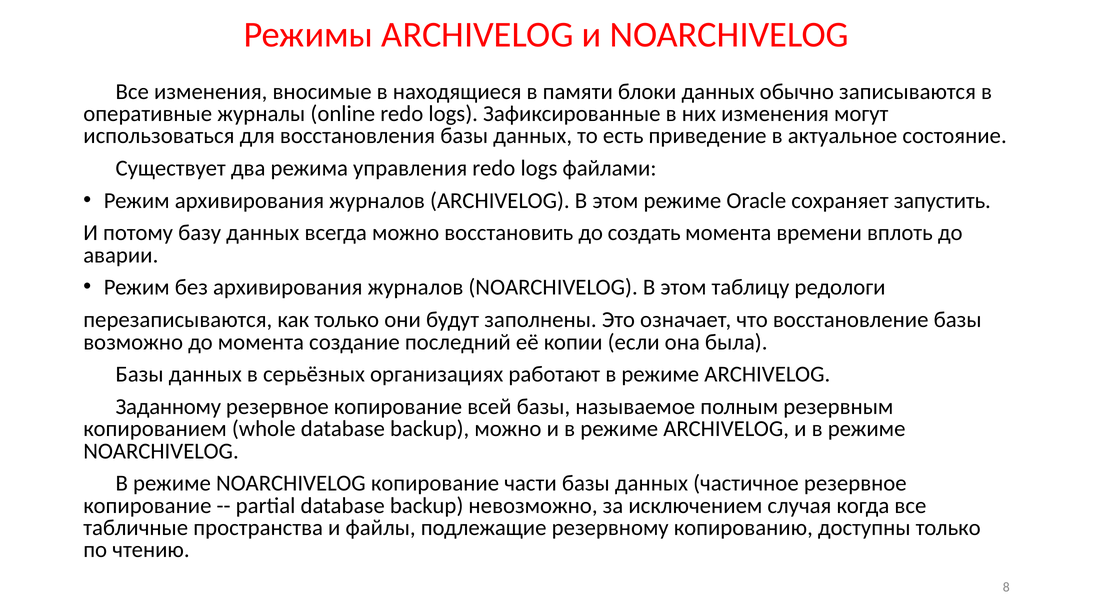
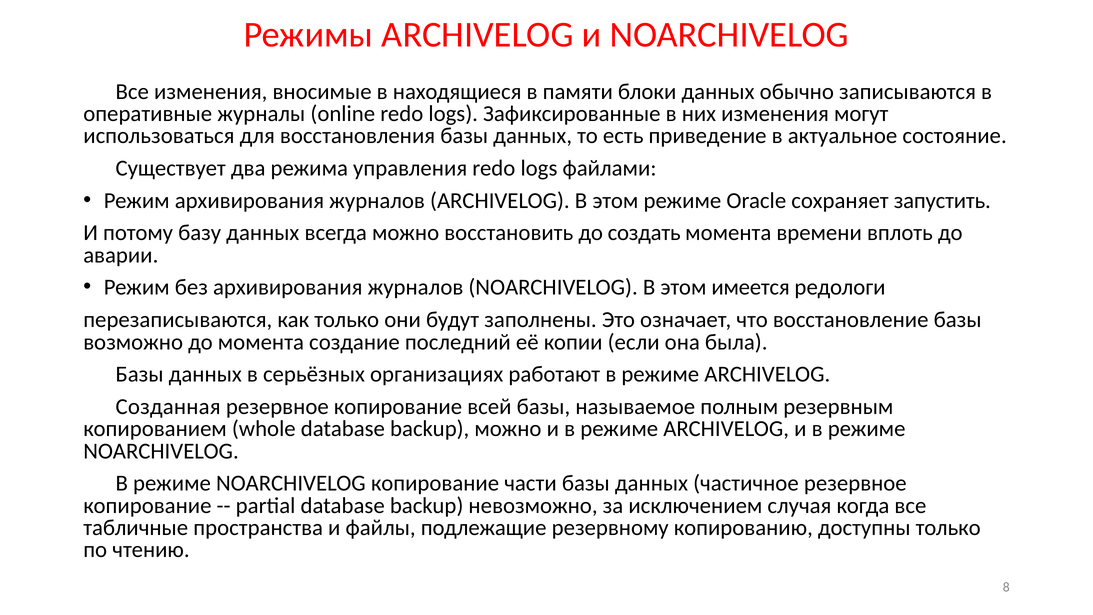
таблицу: таблицу -> имеется
Заданному: Заданному -> Созданная
